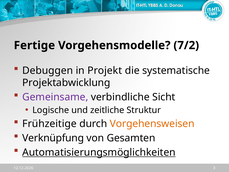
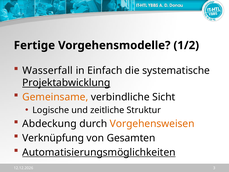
7/2: 7/2 -> 1/2
Debuggen: Debuggen -> Wasserfall
Projekt: Projekt -> Einfach
Projektabwicklung underline: none -> present
Gemeinsame colour: purple -> orange
Frühzeitige: Frühzeitige -> Abdeckung
